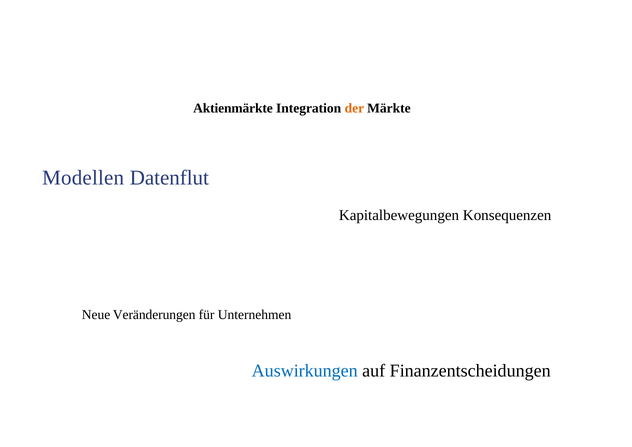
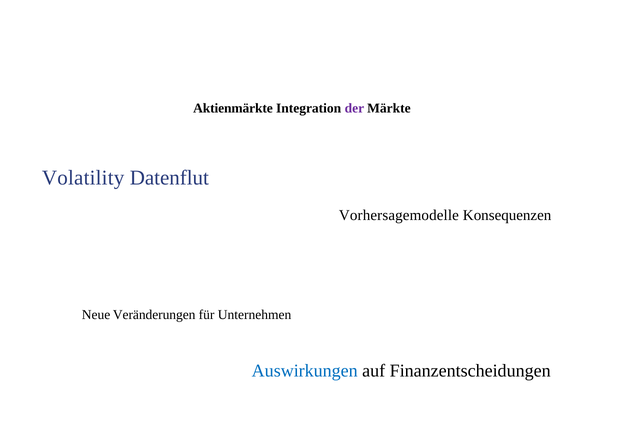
der colour: orange -> purple
Modellen: Modellen -> Volatility
Kapitalbewegungen: Kapitalbewegungen -> Vorhersagemodelle
